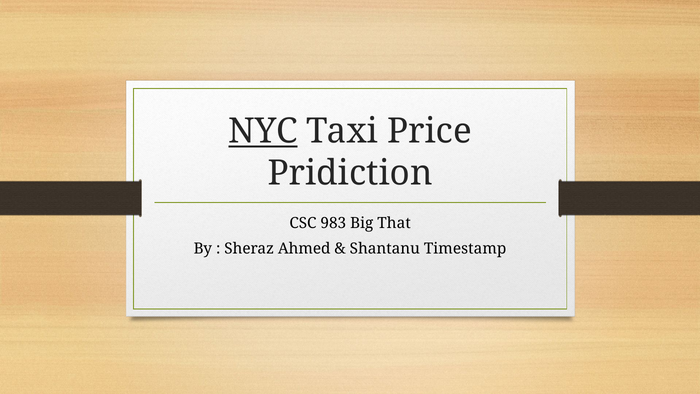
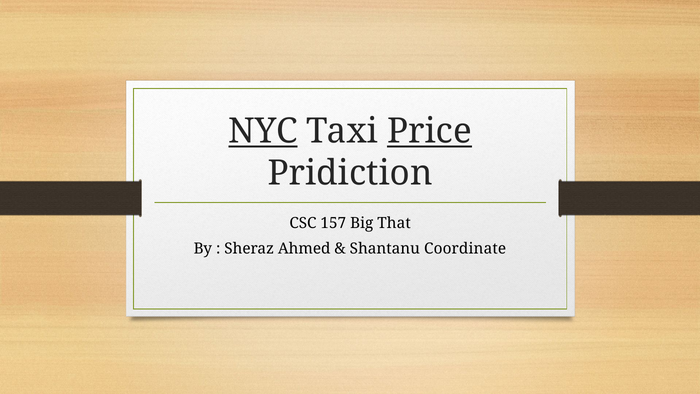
Price underline: none -> present
983: 983 -> 157
Timestamp: Timestamp -> Coordinate
